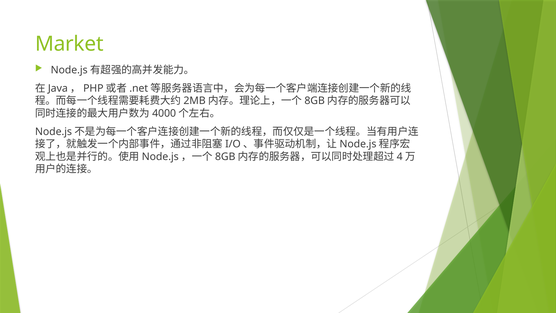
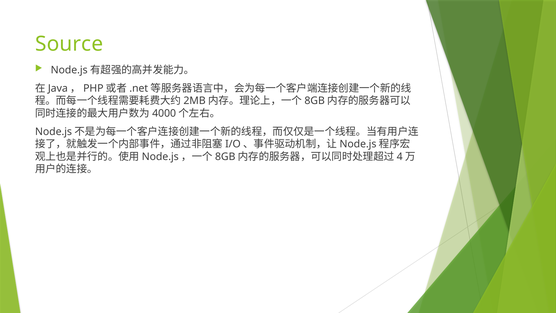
Market: Market -> Source
